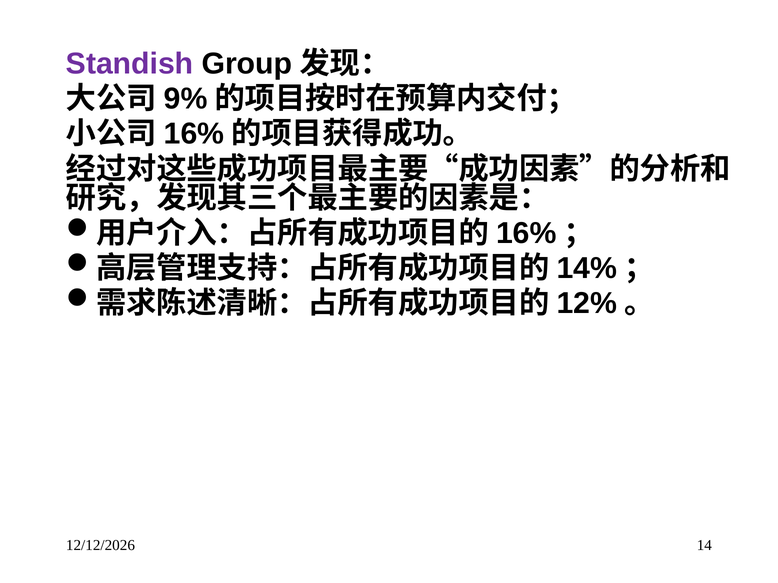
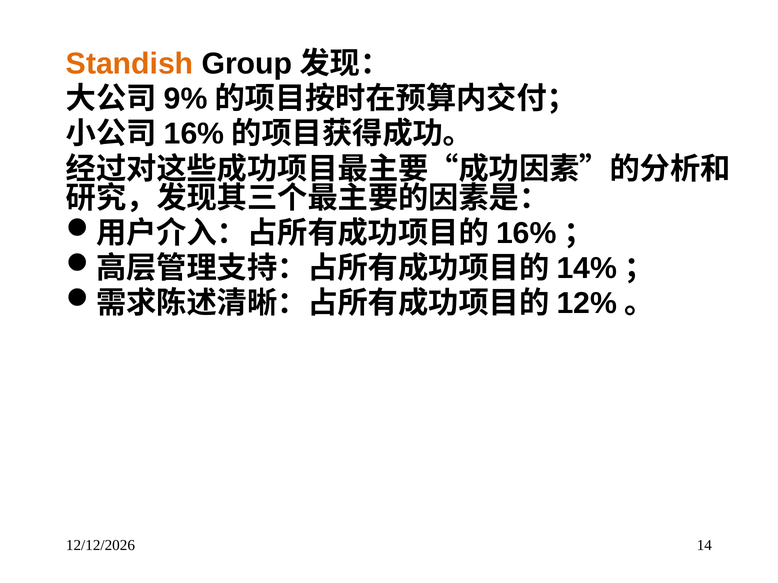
Standish colour: purple -> orange
